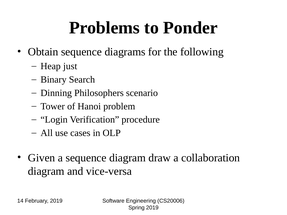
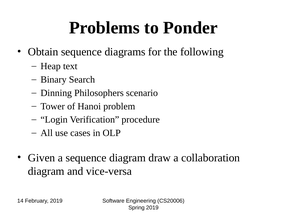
just: just -> text
